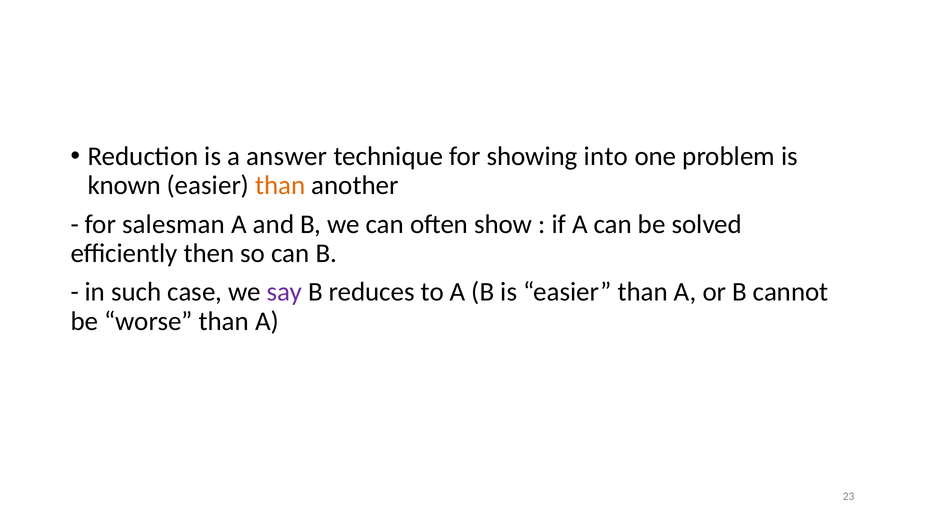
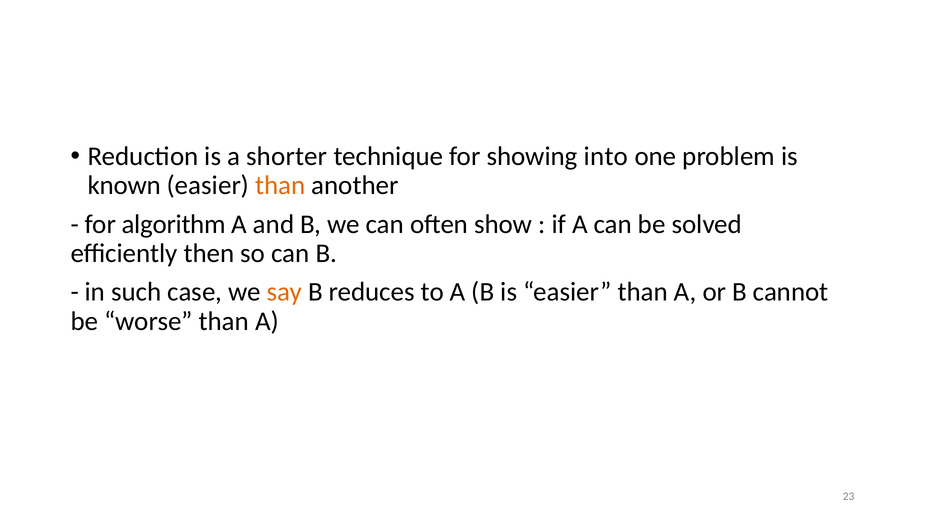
answer: answer -> shorter
salesman: salesman -> algorithm
say colour: purple -> orange
